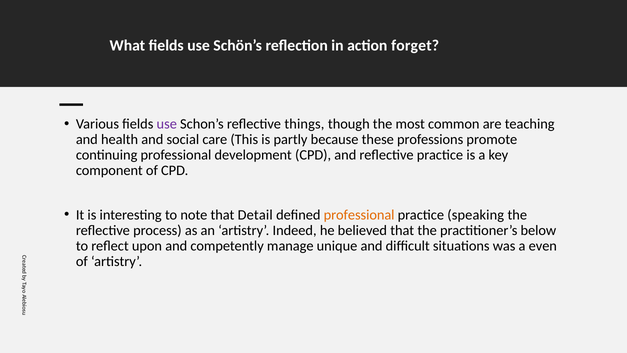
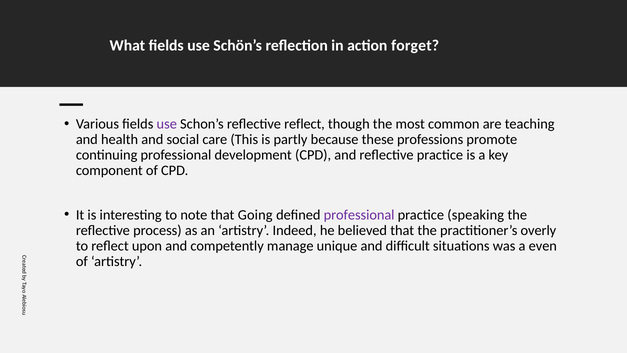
reflective things: things -> reflect
Detail: Detail -> Going
professional at (359, 215) colour: orange -> purple
below: below -> overly
